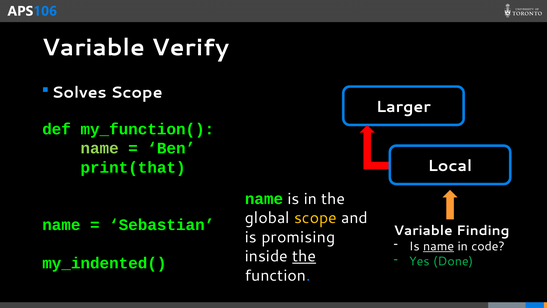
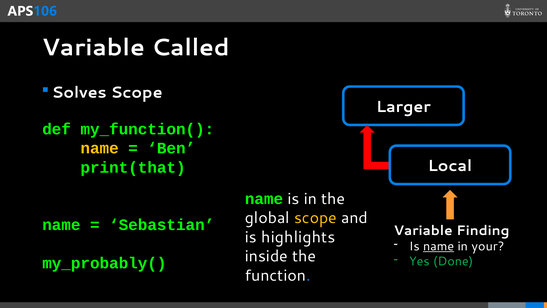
Verify: Verify -> Called
name at (100, 148) colour: light green -> yellow
promising: promising -> highlights
code: code -> your
the at (304, 256) underline: present -> none
my_indented(: my_indented( -> my_probably(
